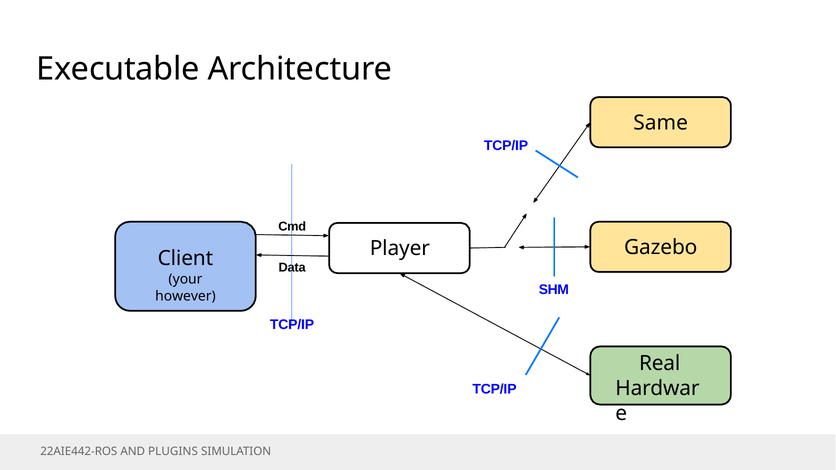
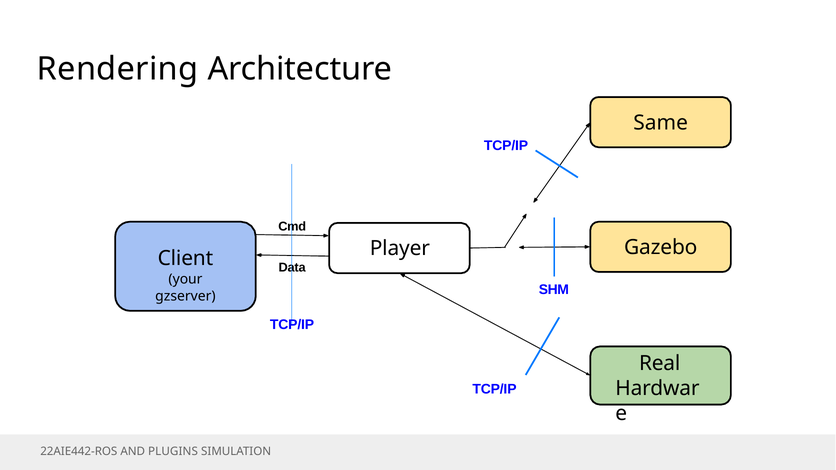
Executable: Executable -> Rendering
however: however -> gzserver
